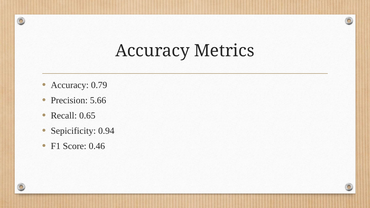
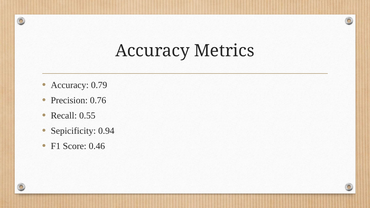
5.66: 5.66 -> 0.76
0.65: 0.65 -> 0.55
